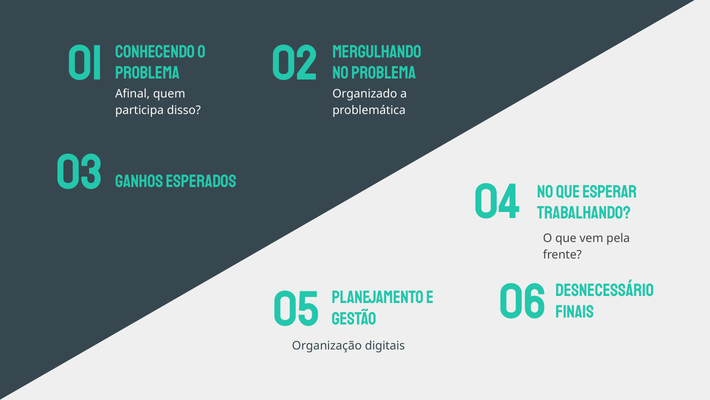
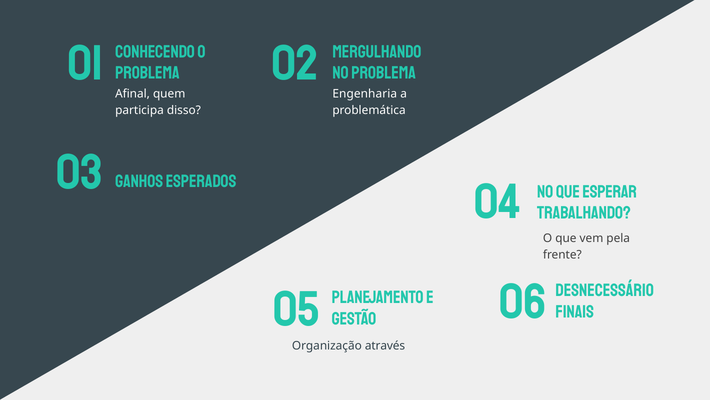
Organizado: Organizado -> Engenharia
digitais: digitais -> através
